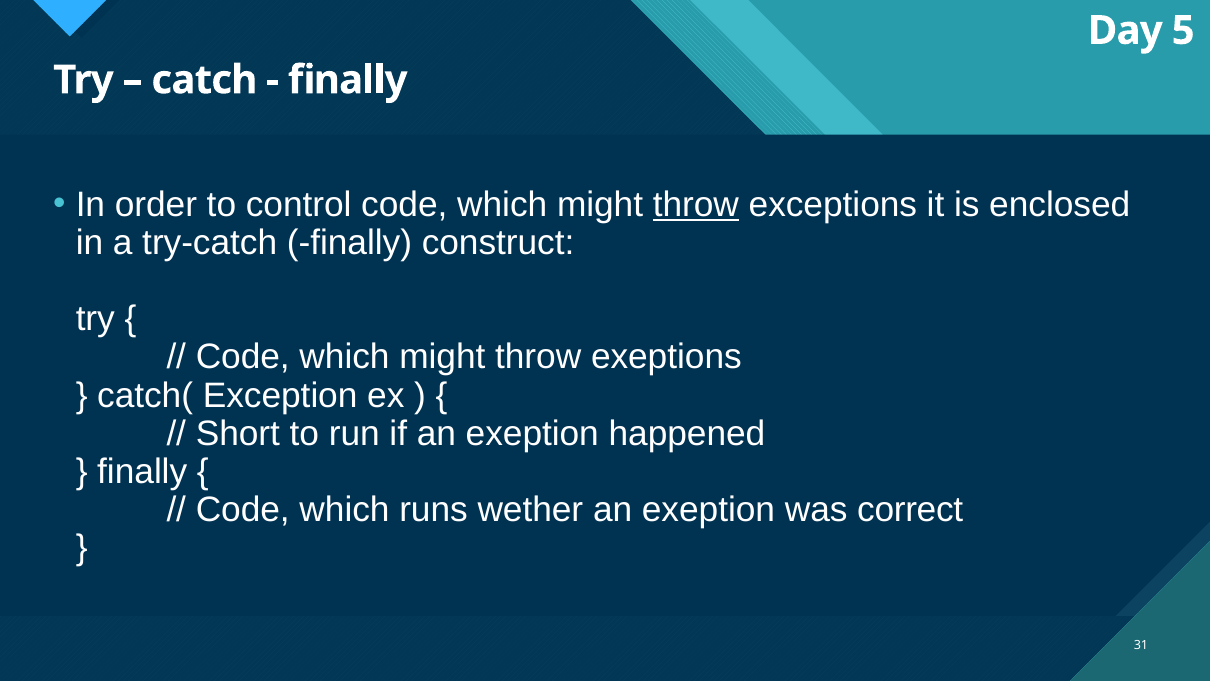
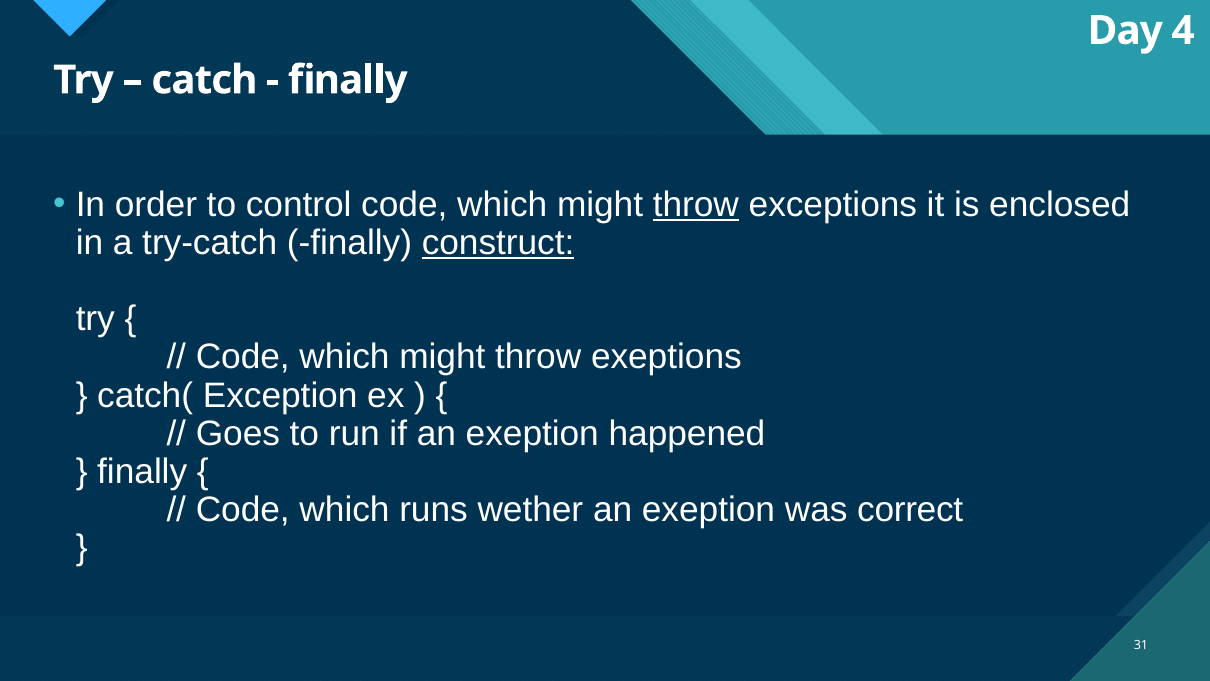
5: 5 -> 4
construct underline: none -> present
Short: Short -> Goes
